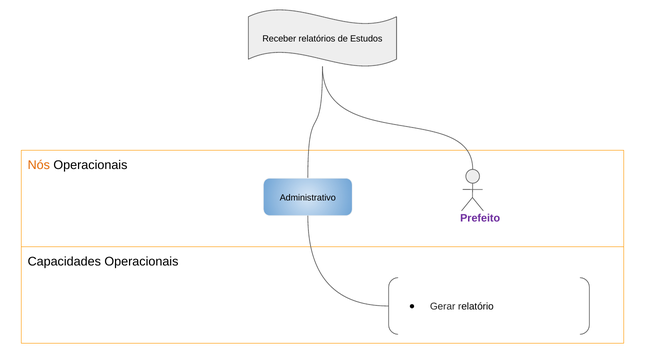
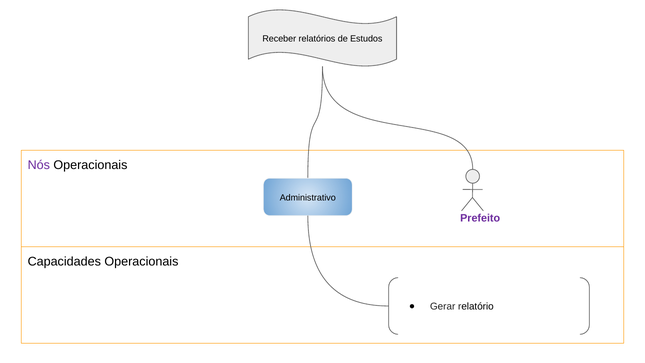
Nós colour: orange -> purple
